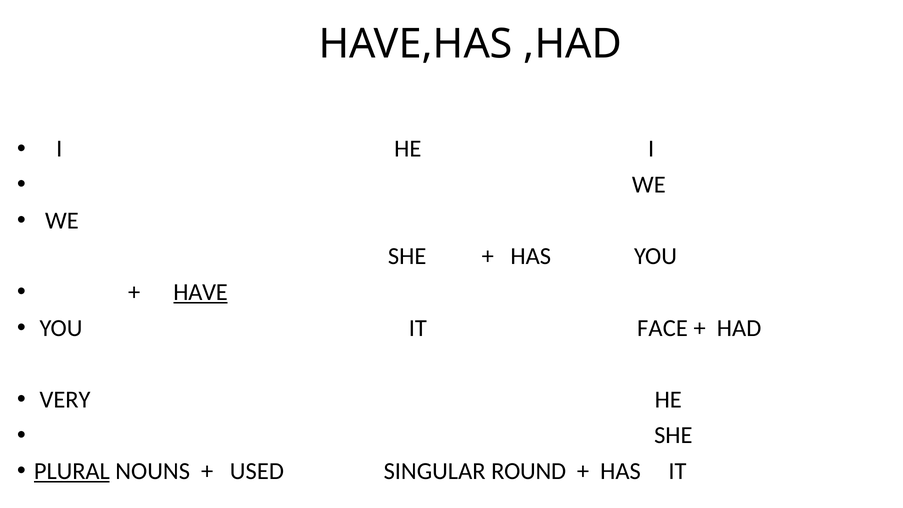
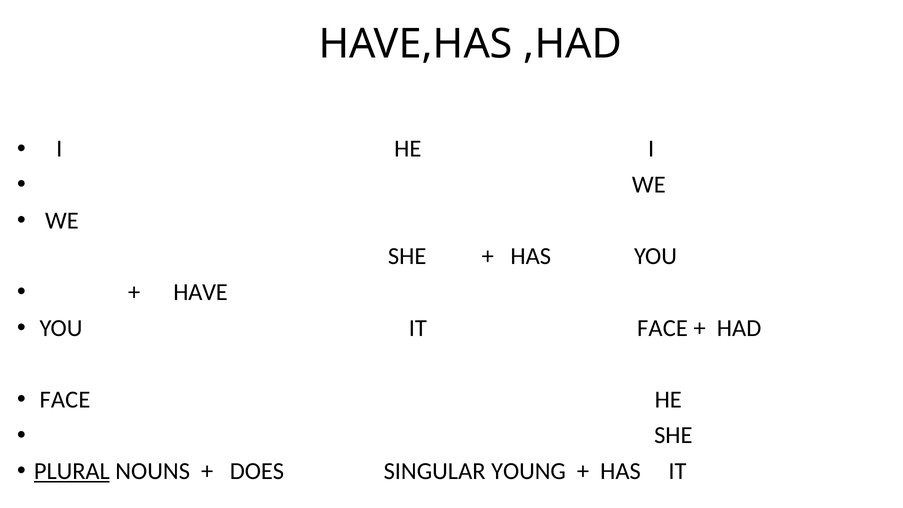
HAVE underline: present -> none
VERY at (65, 400): VERY -> FACE
USED: USED -> DOES
ROUND: ROUND -> YOUNG
